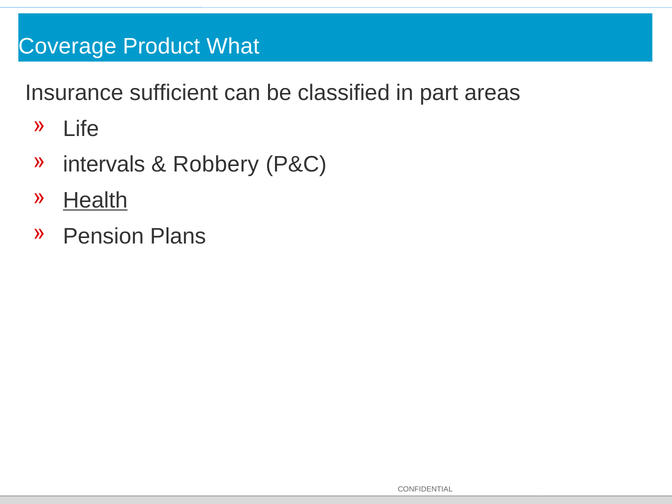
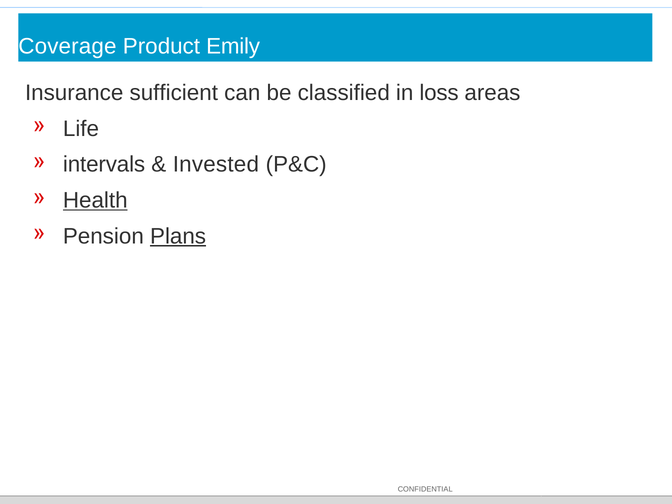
What: What -> Emily
part: part -> loss
Robbery: Robbery -> Invested
Plans underline: none -> present
